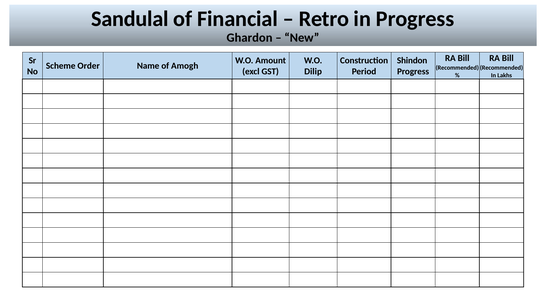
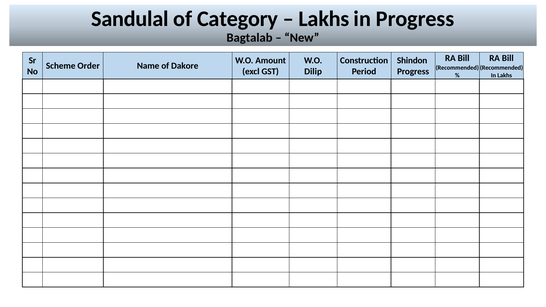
Financial: Financial -> Category
Retro at (324, 19): Retro -> Lakhs
Ghardon: Ghardon -> Bagtalab
Amogh: Amogh -> Dakore
